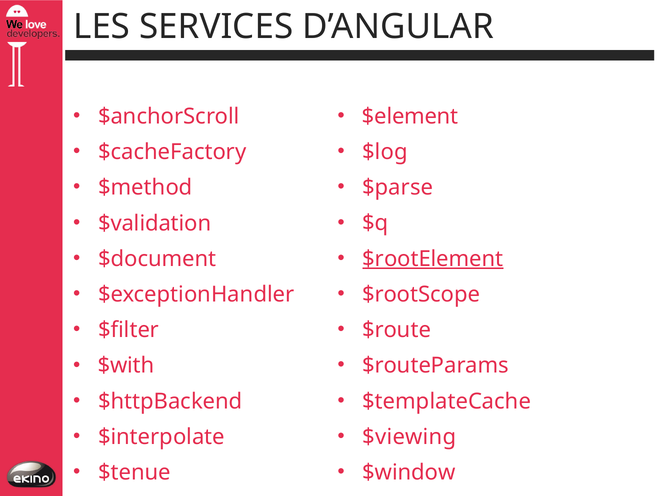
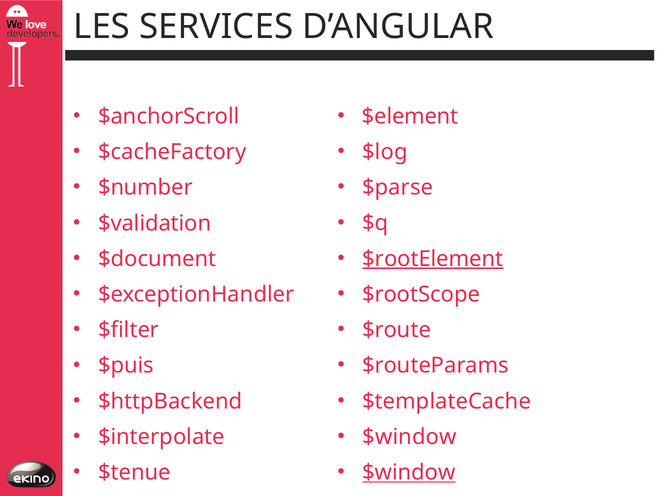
$method: $method -> $number
$with: $with -> $puis
$viewing at (409, 437): $viewing -> $window
$window at (409, 473) underline: none -> present
